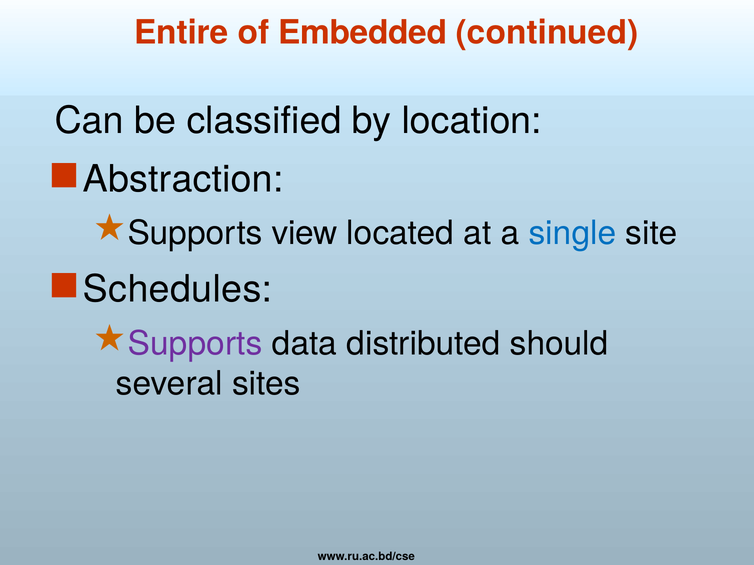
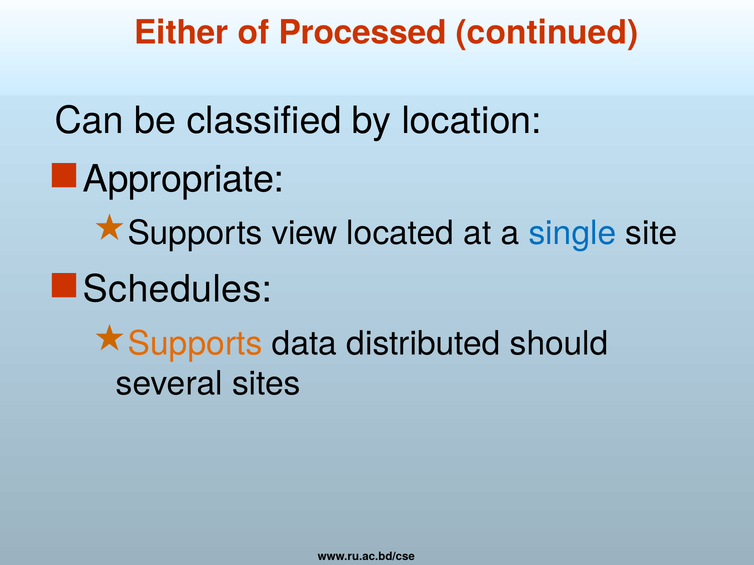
Entire: Entire -> Either
Embedded: Embedded -> Processed
Abstraction: Abstraction -> Appropriate
Supports at (195, 344) colour: purple -> orange
